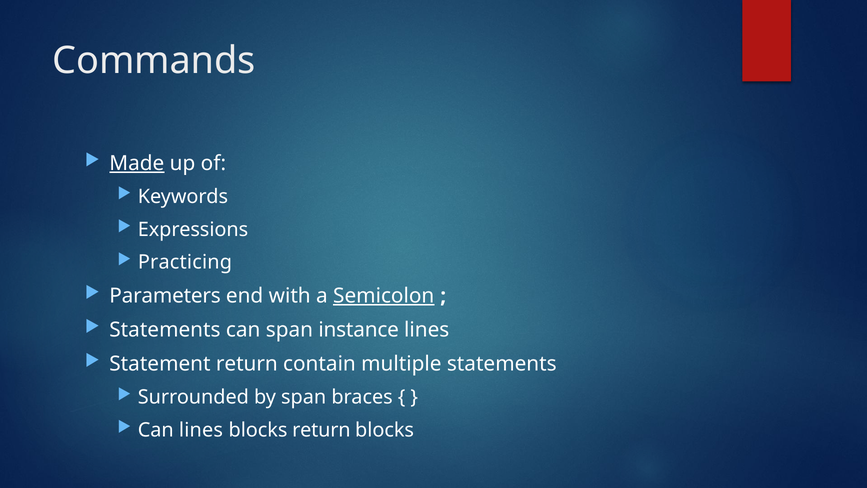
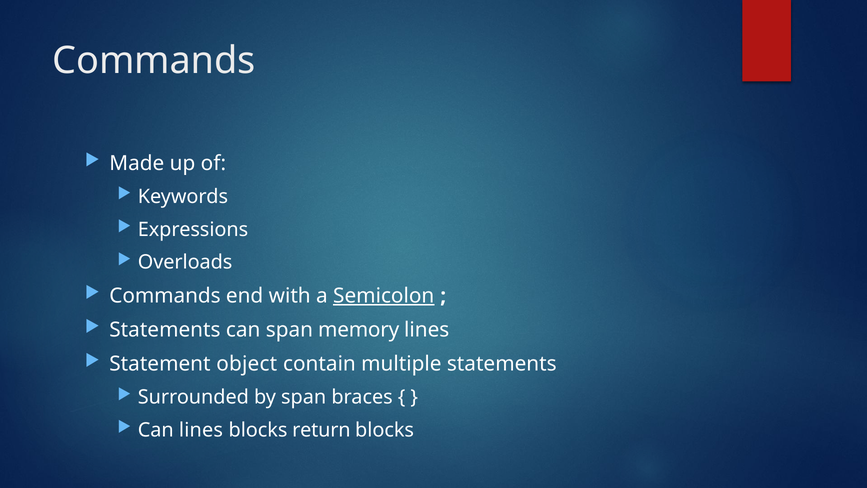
Made underline: present -> none
Practicing: Practicing -> Overloads
Parameters at (165, 296): Parameters -> Commands
instance: instance -> memory
Statement return: return -> object
